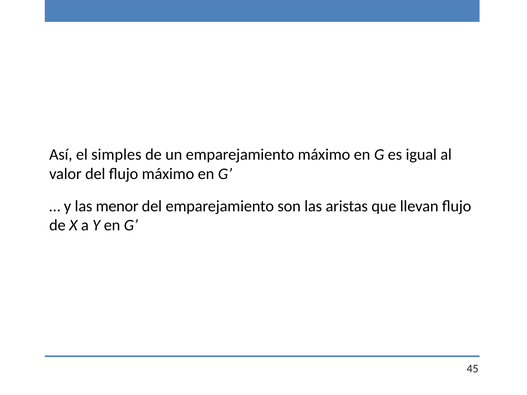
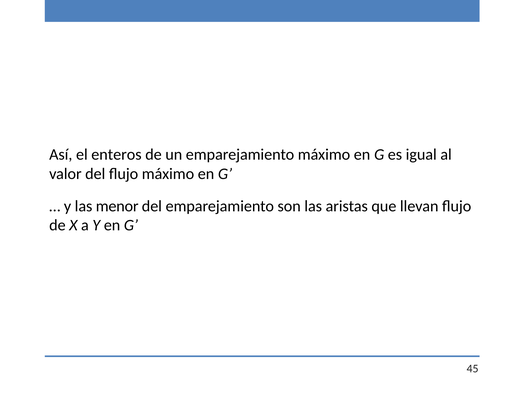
simples: simples -> enteros
